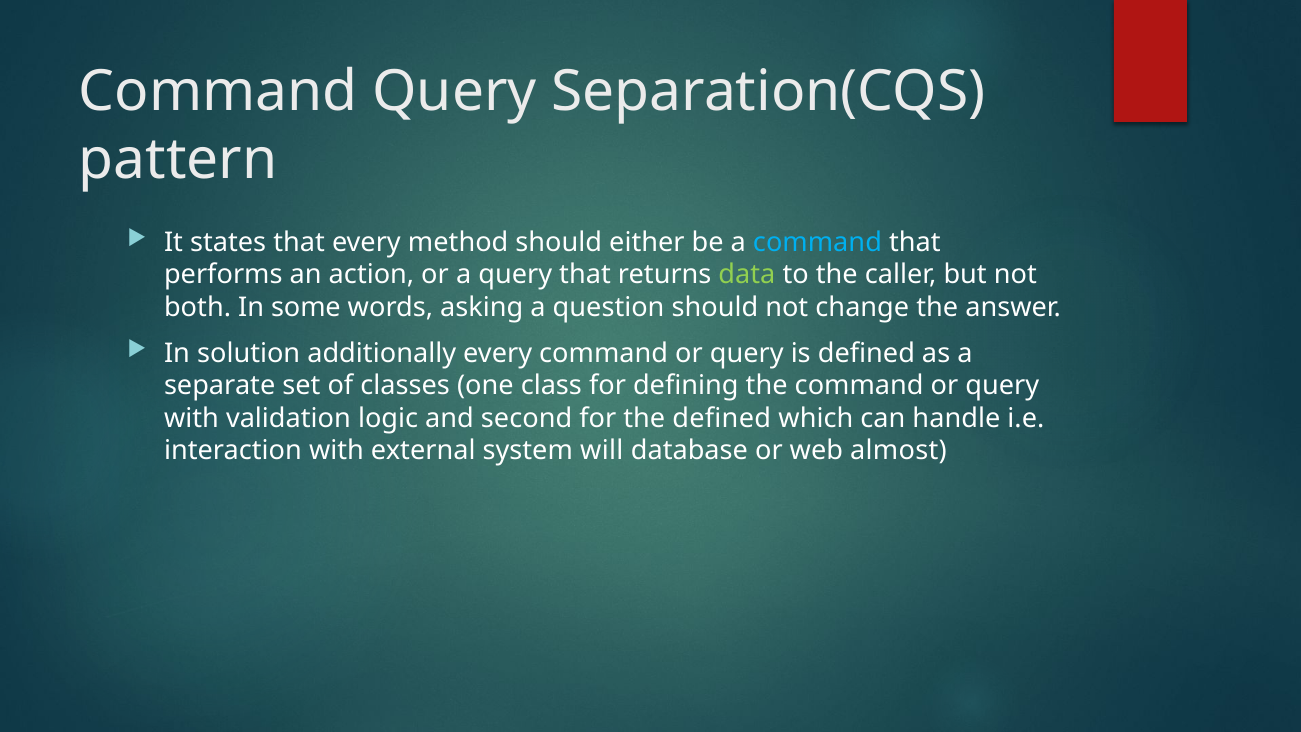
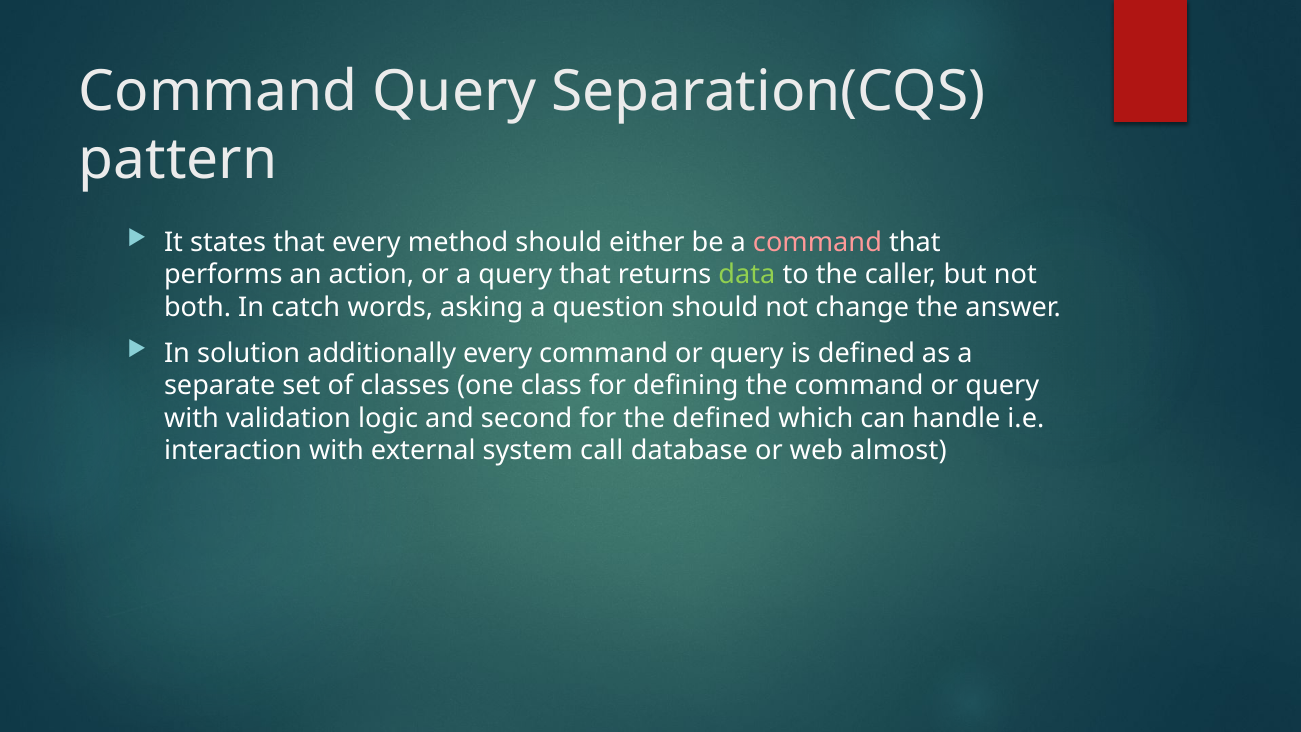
command at (817, 242) colour: light blue -> pink
some: some -> catch
will: will -> call
